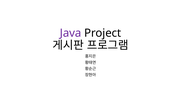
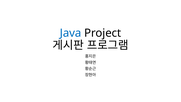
Java colour: purple -> blue
